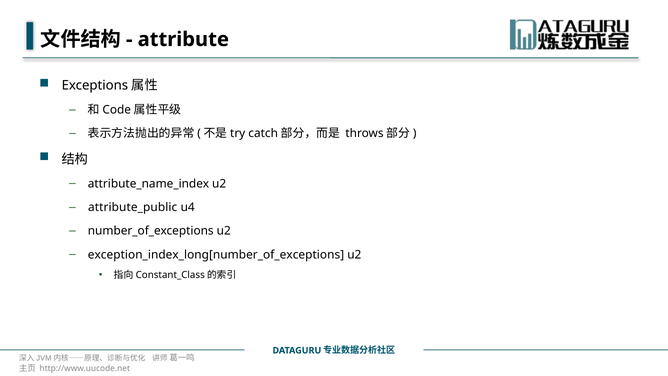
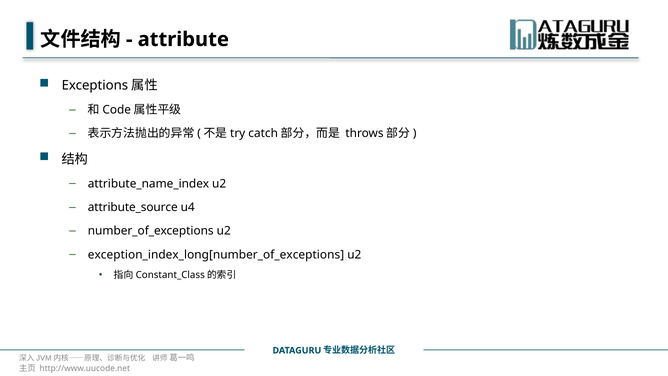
attribute_public: attribute_public -> attribute_source
